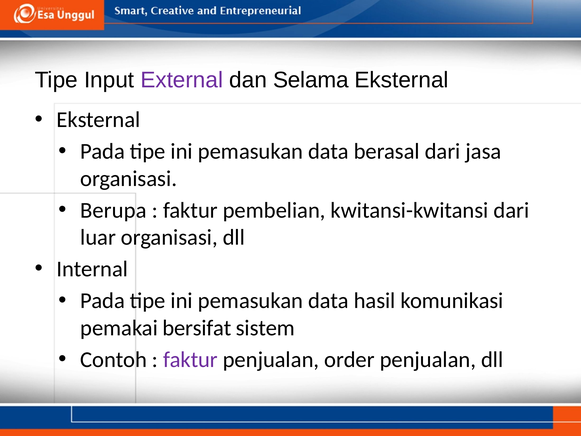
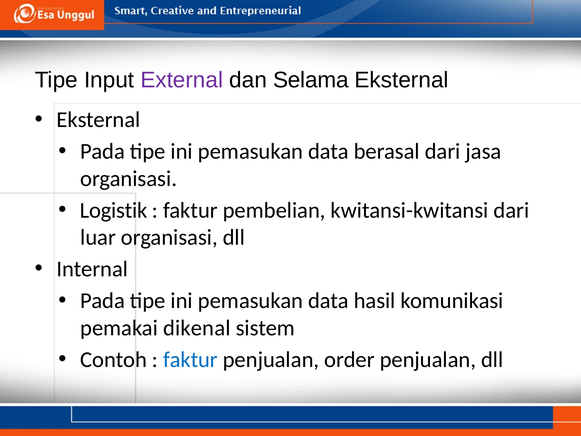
Berupa: Berupa -> Logistik
bersifat: bersifat -> dikenal
faktur at (190, 359) colour: purple -> blue
